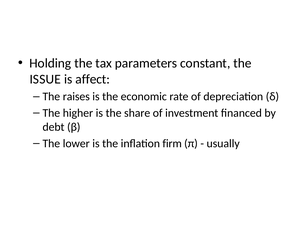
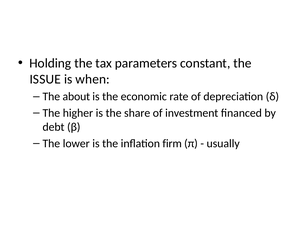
affect: affect -> when
raises: raises -> about
